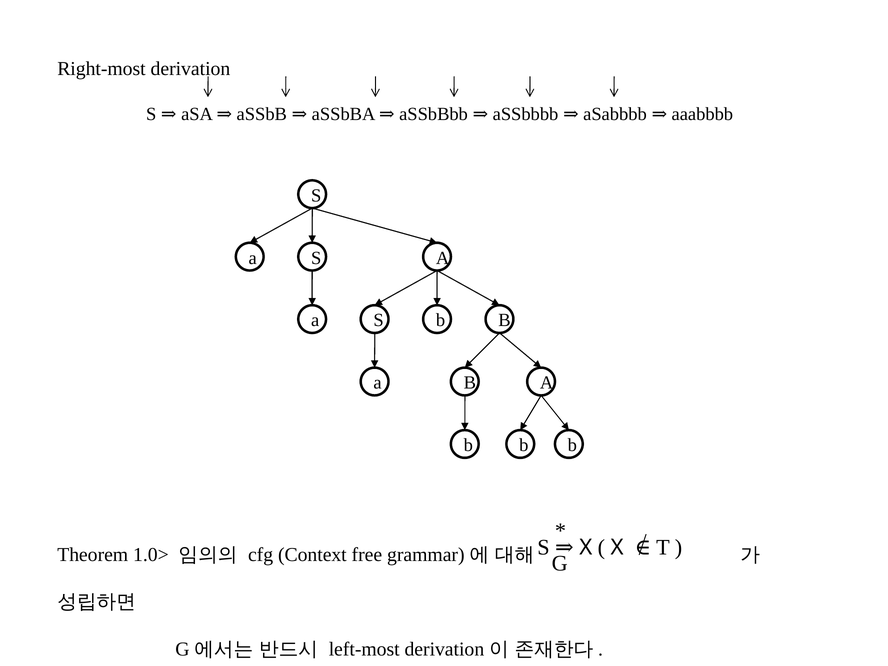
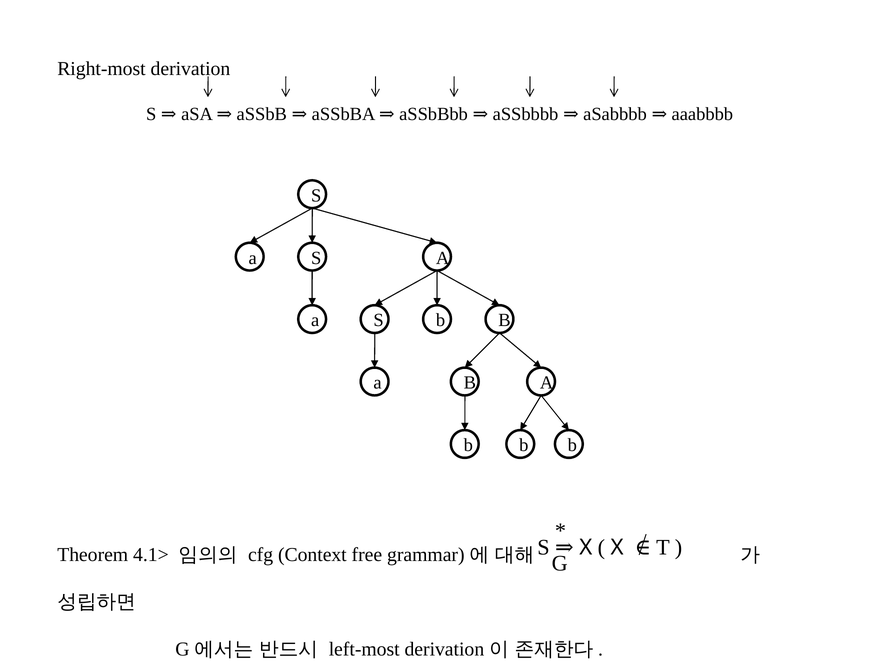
1.0>: 1.0> -> 4.1>
